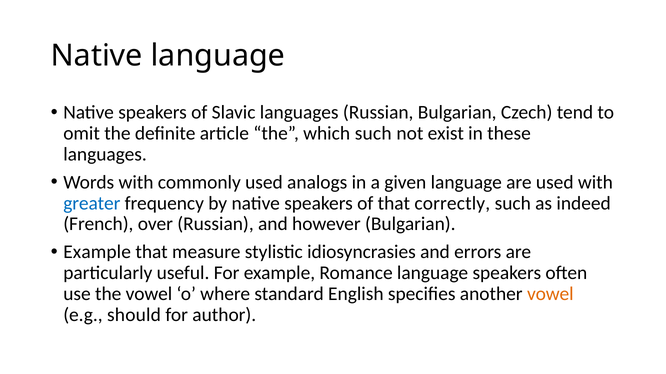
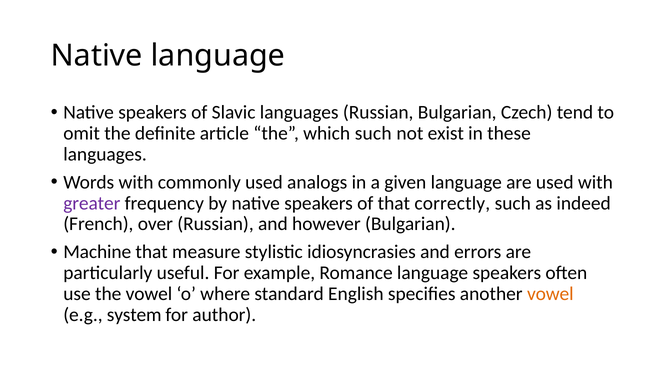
greater colour: blue -> purple
Example at (97, 252): Example -> Machine
should: should -> system
